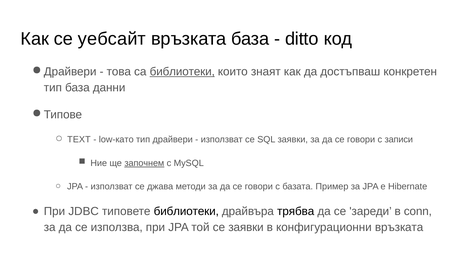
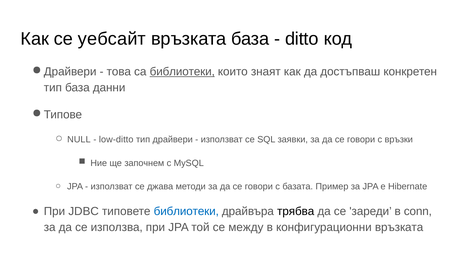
TEXT: TEXT -> NULL
low-като: low-като -> low-ditto
записи: записи -> връзки
започнем underline: present -> none
библиотеки at (186, 212) colour: black -> blue
се заявки: заявки -> между
